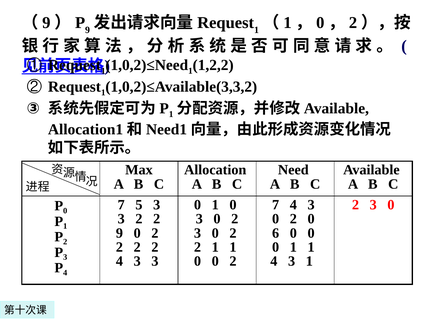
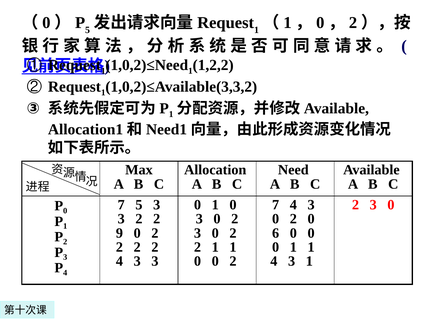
9 at (46, 23): 9 -> 0
9 at (87, 30): 9 -> 5
